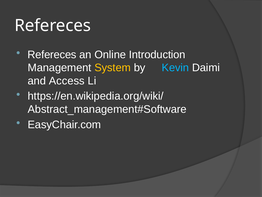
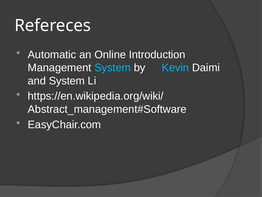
Refereces at (52, 54): Refereces -> Automatic
System at (113, 68) colour: yellow -> light blue
and Access: Access -> System
